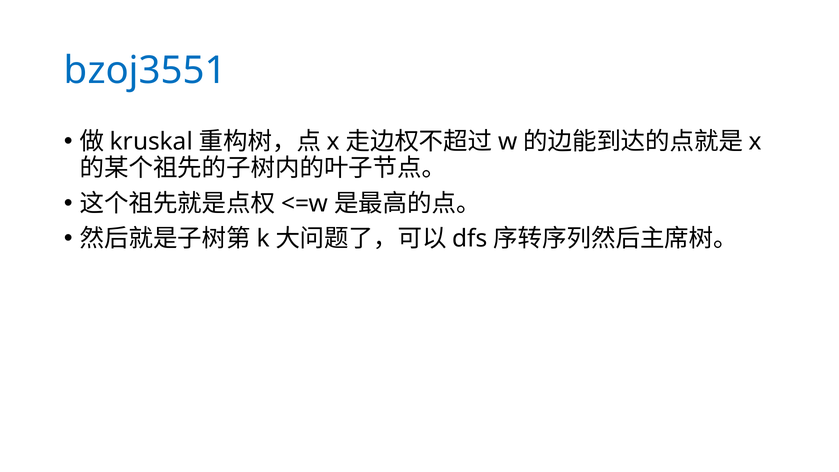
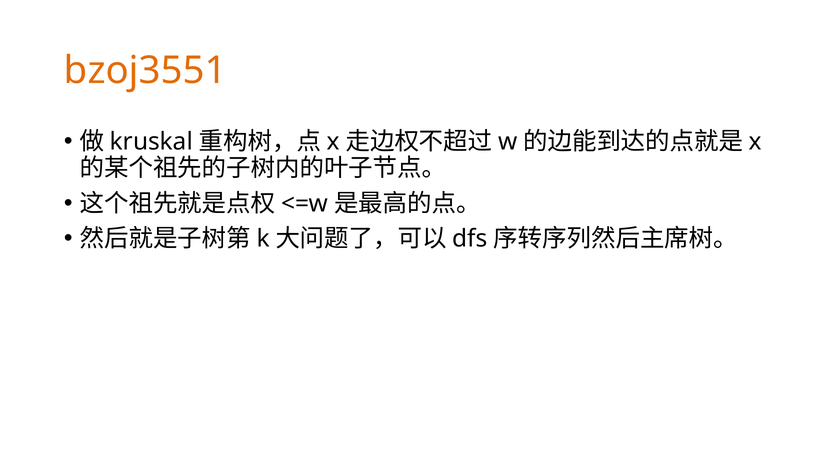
bzoj3551 colour: blue -> orange
